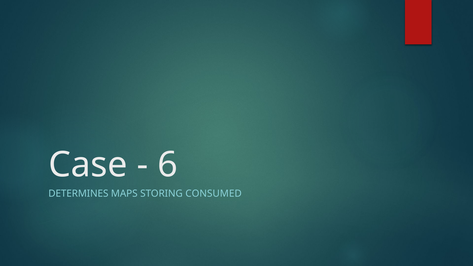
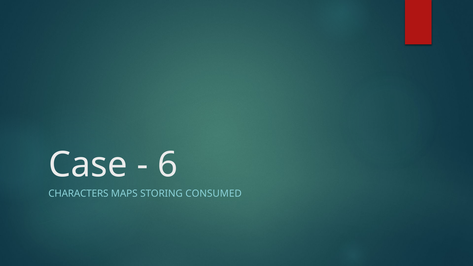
DETERMINES: DETERMINES -> CHARACTERS
